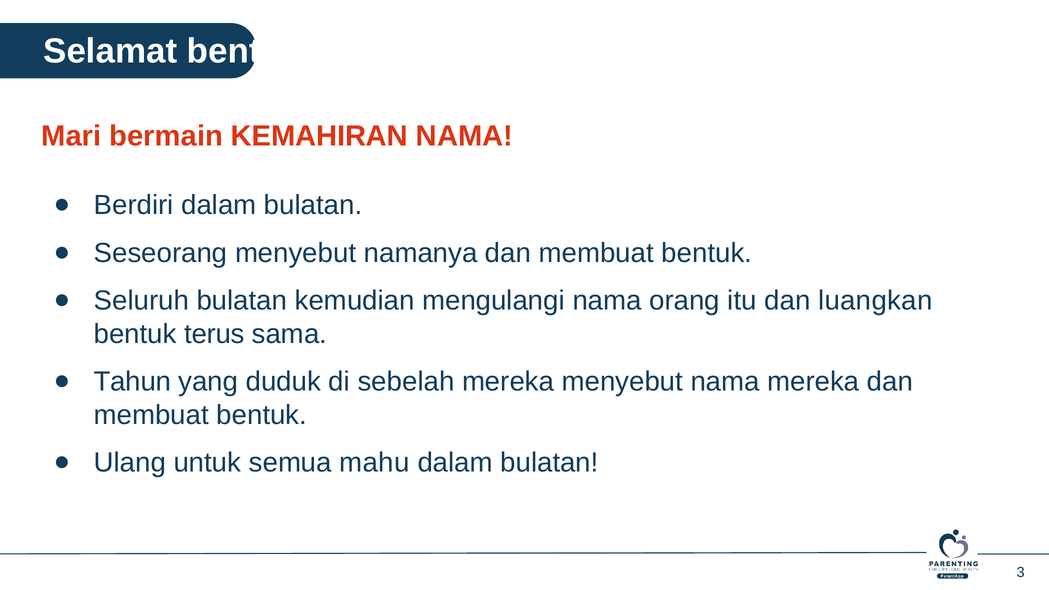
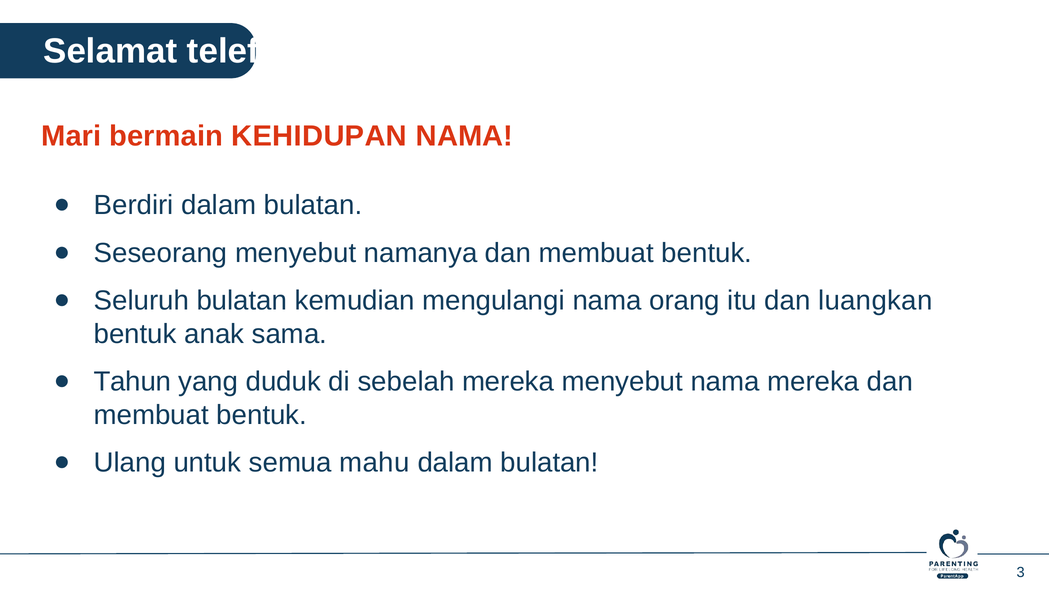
Selamat bentuk: bentuk -> telefon
KEMAHIRAN: KEMAHIRAN -> KEHIDUPAN
terus: terus -> anak
